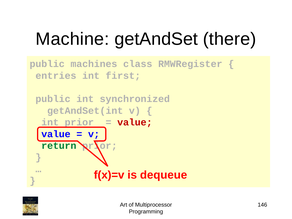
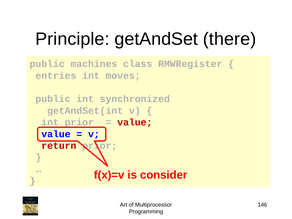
Machine: Machine -> Principle
first: first -> moves
return colour: green -> red
dequeue: dequeue -> consider
